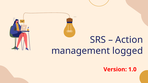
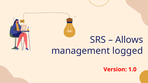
Action: Action -> Allows
